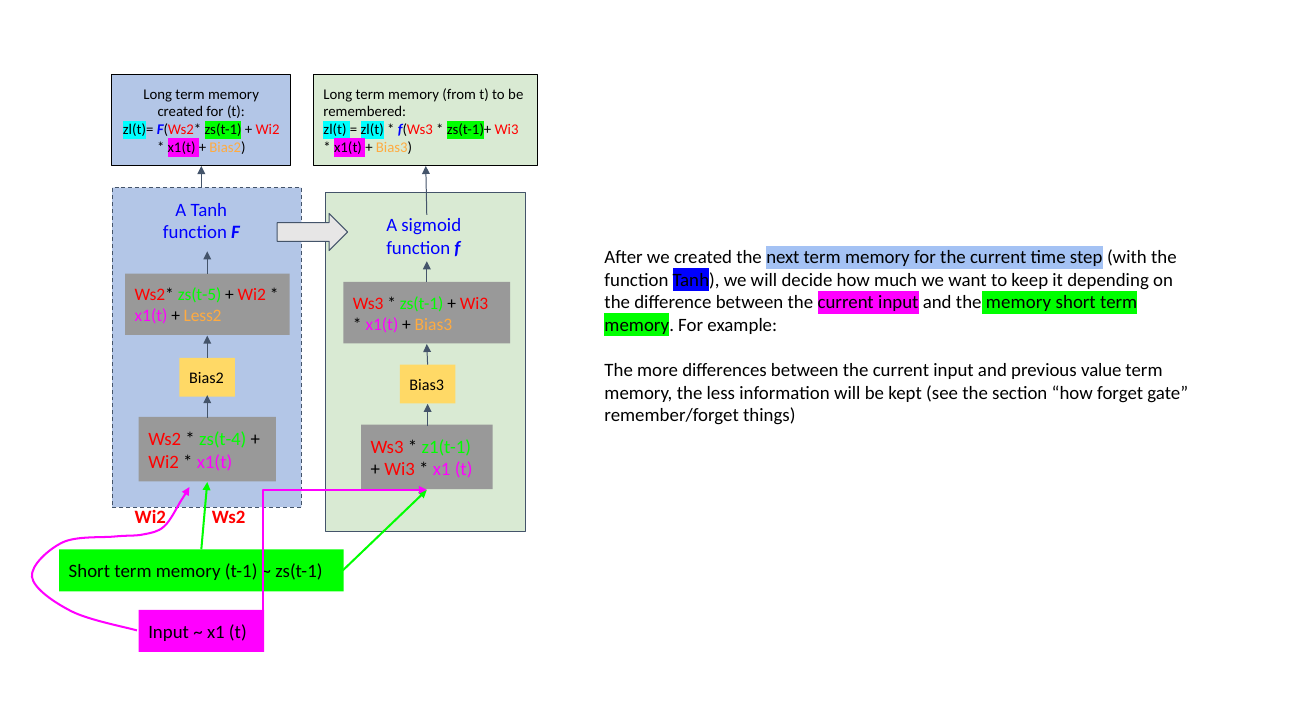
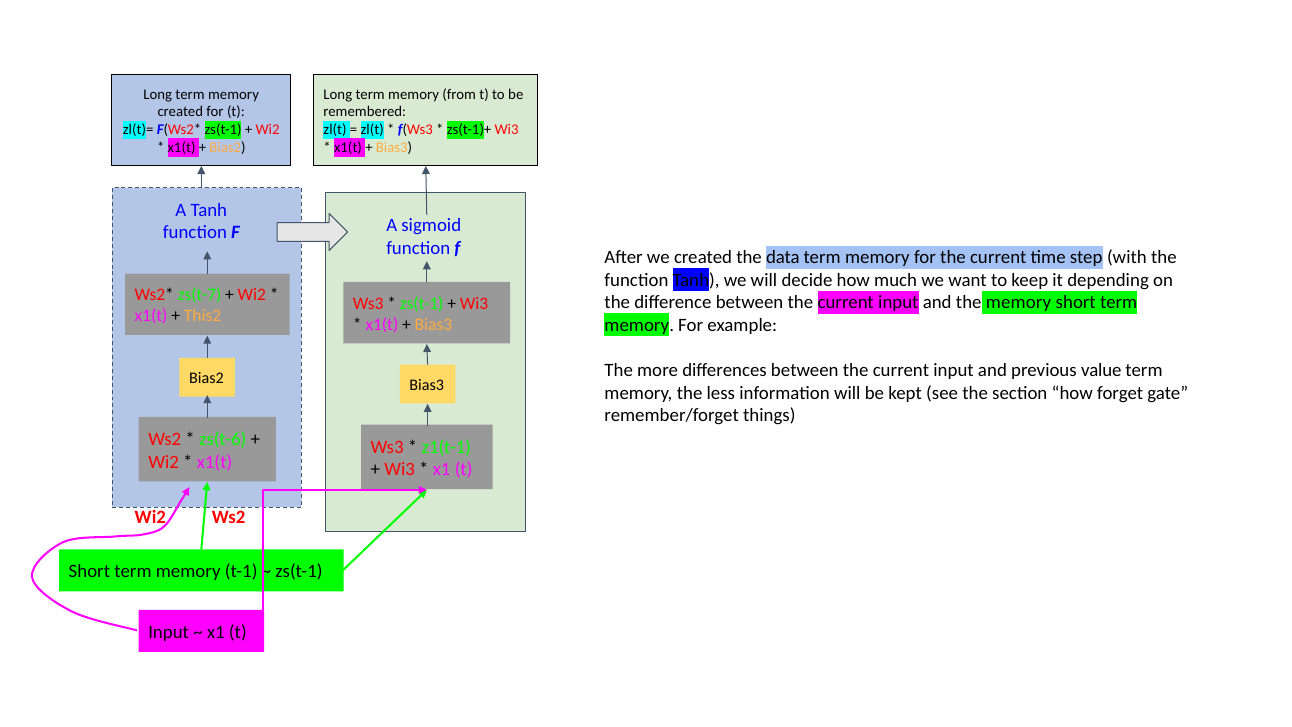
next: next -> data
zs(t-5: zs(t-5 -> zs(t-7
Less2: Less2 -> This2
zs(t-4: zs(t-4 -> zs(t-6
